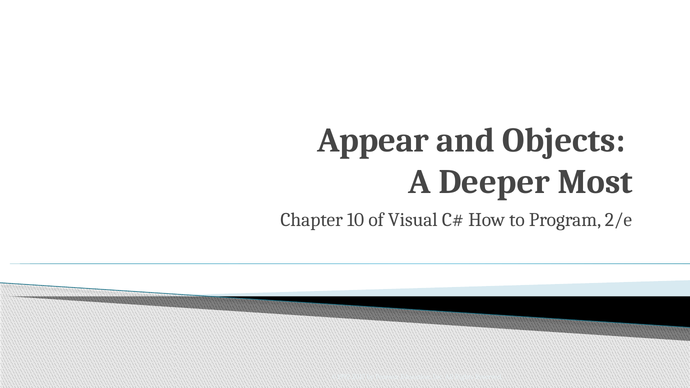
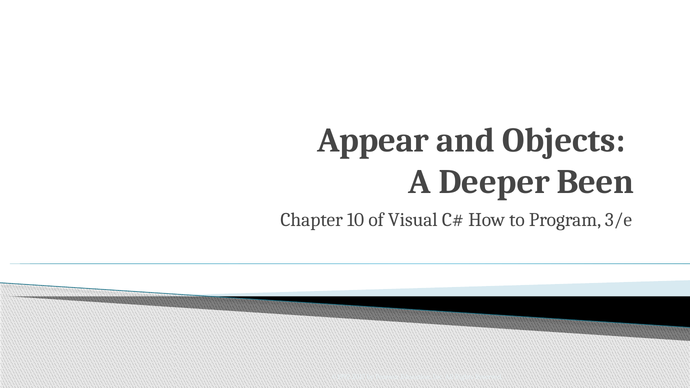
Most: Most -> Been
2/e: 2/e -> 3/e
